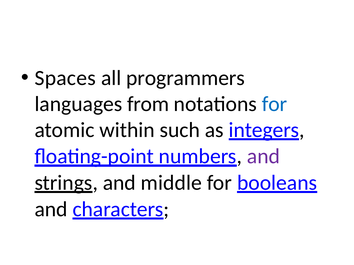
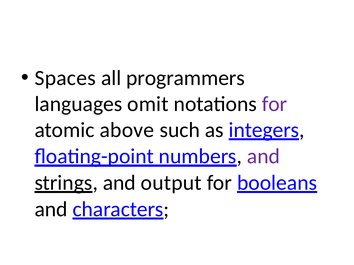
from: from -> omit
for at (274, 104) colour: blue -> purple
within: within -> above
middle: middle -> output
